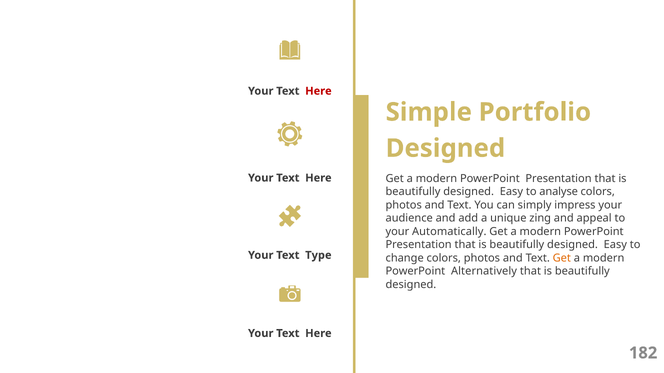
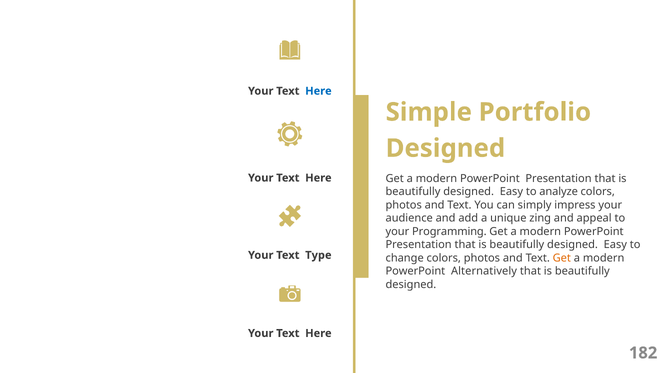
Here at (318, 91) colour: red -> blue
analyse: analyse -> analyze
Automatically: Automatically -> Programming
